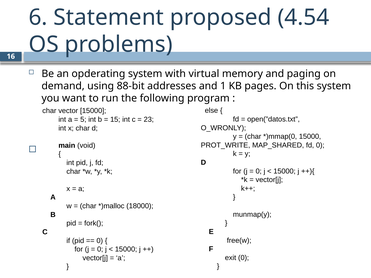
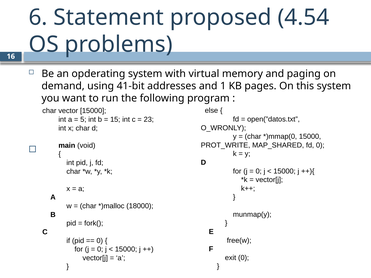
88-bit: 88-bit -> 41-bit
